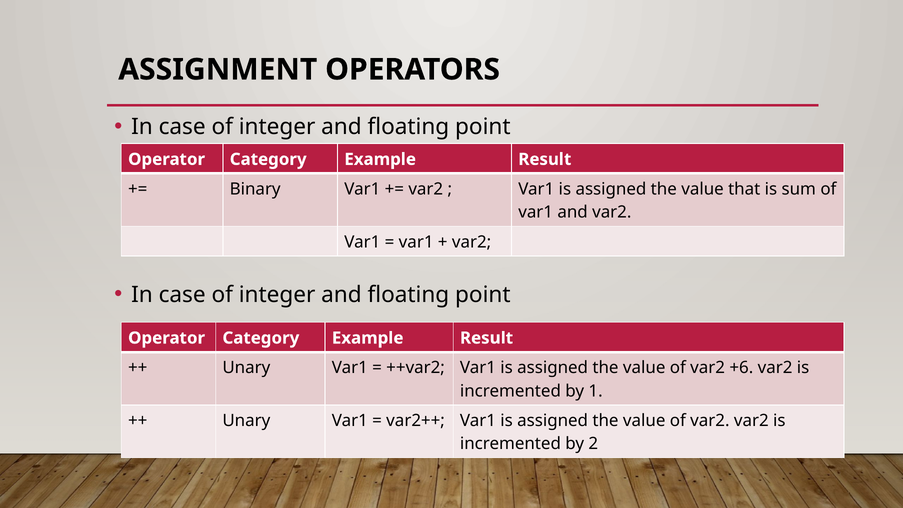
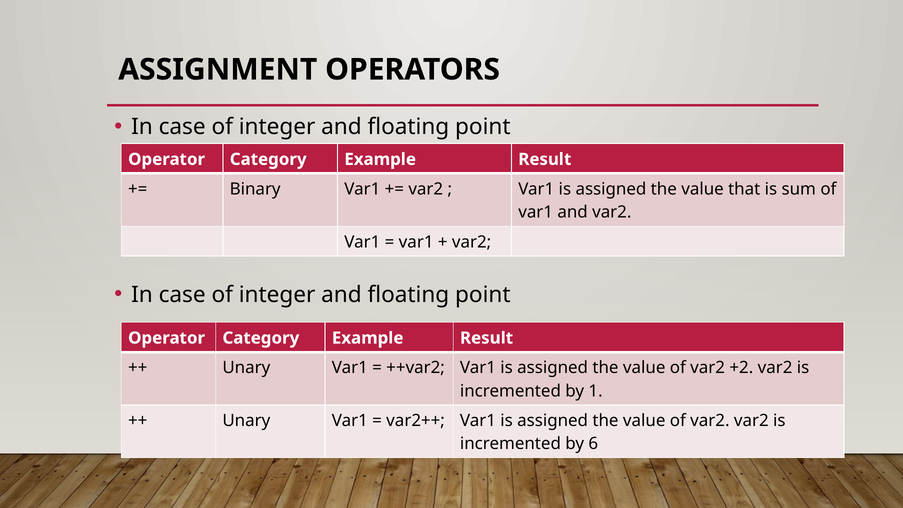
+6: +6 -> +2
2: 2 -> 6
